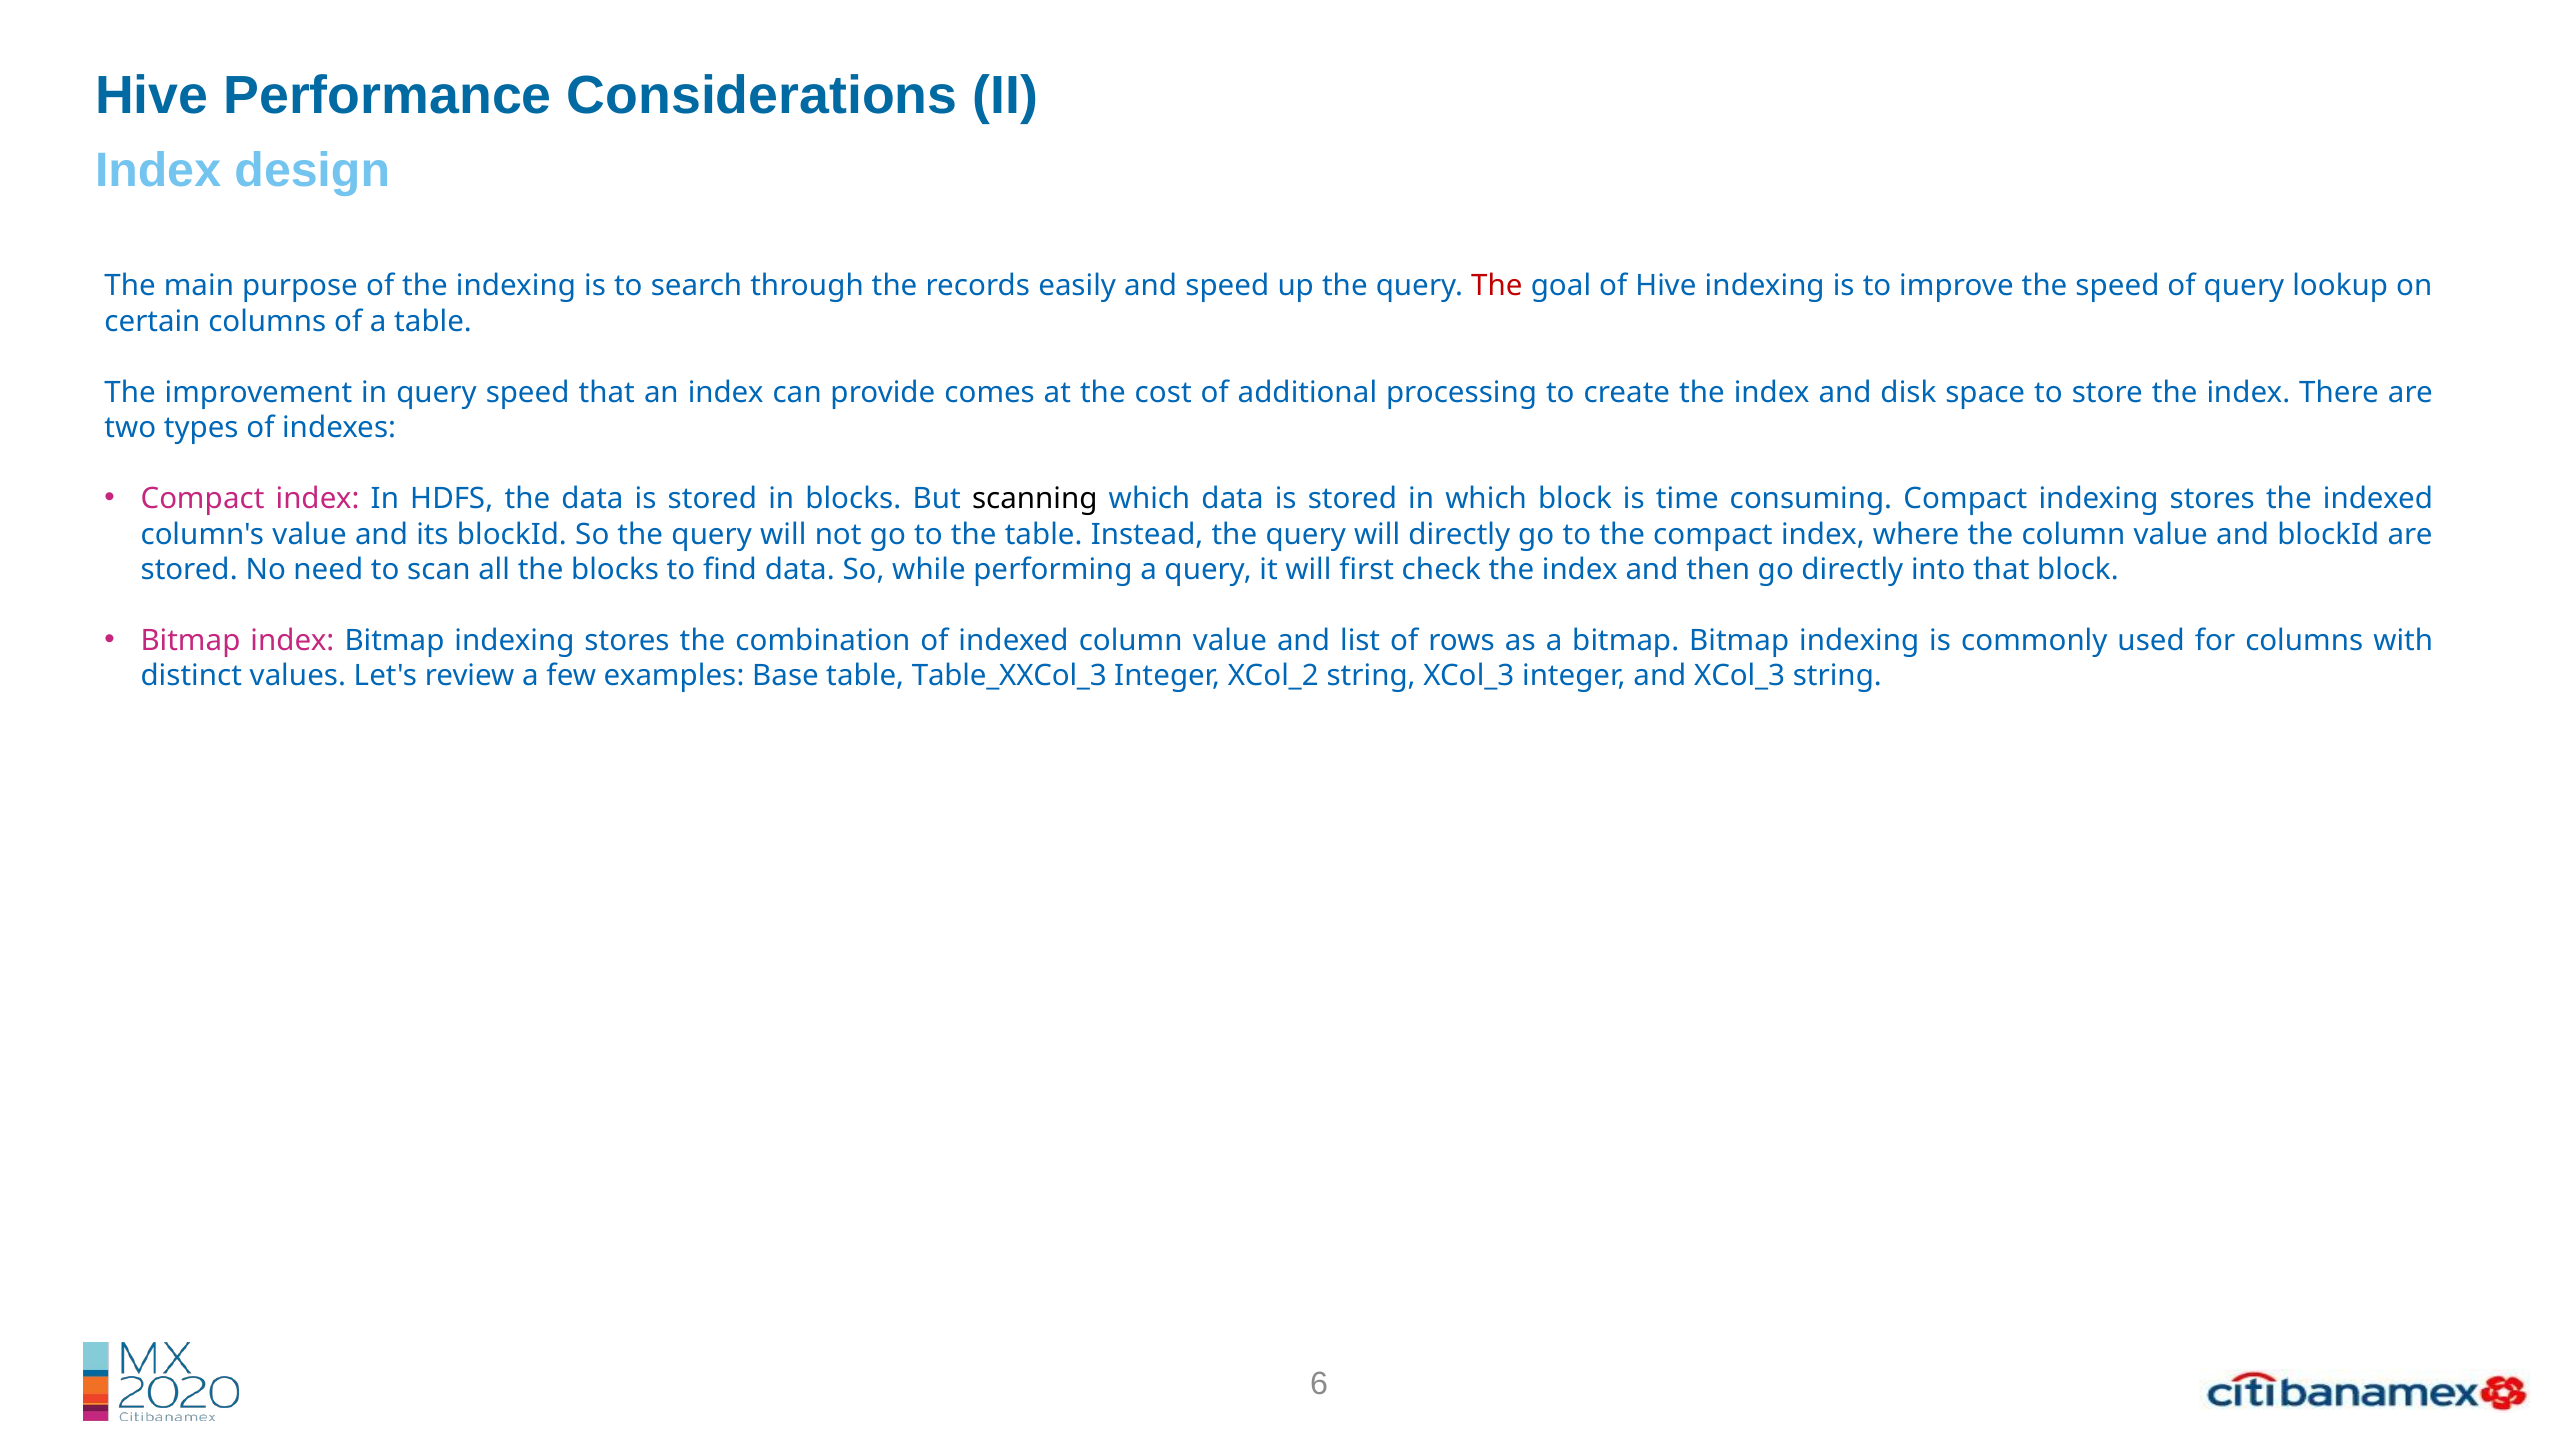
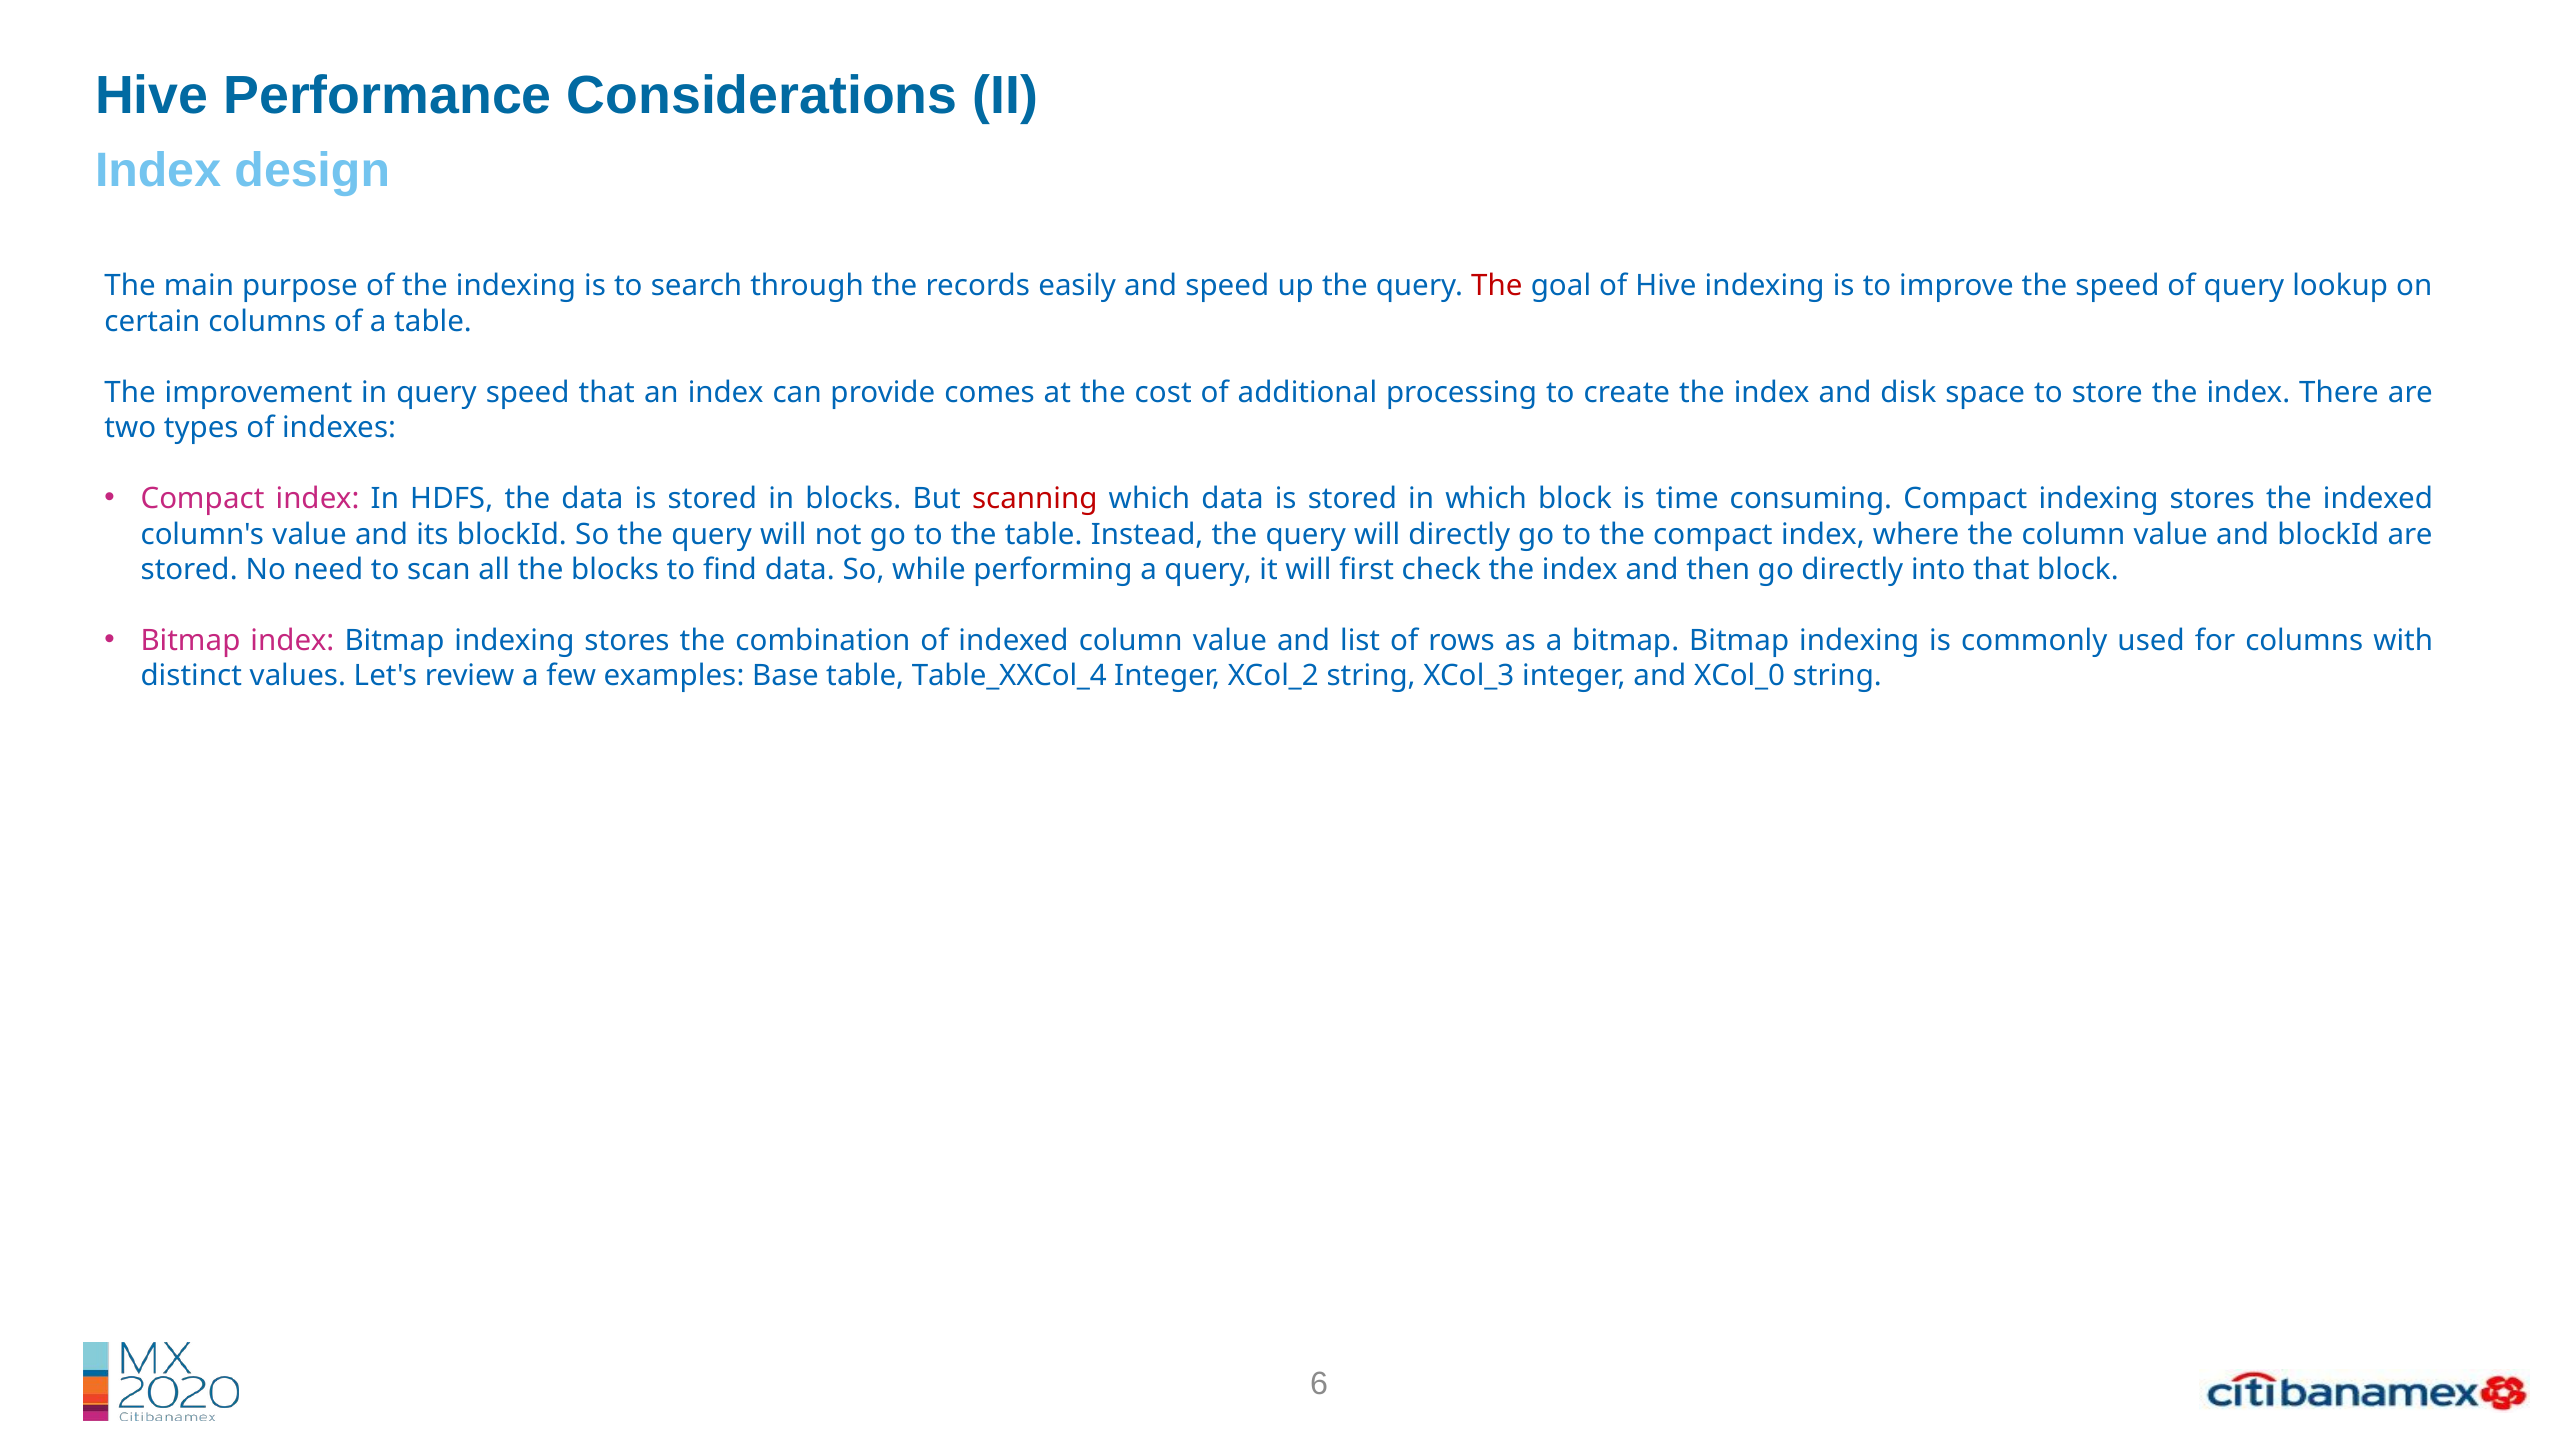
scanning colour: black -> red
Table_XXCol_3: Table_XXCol_3 -> Table_XXCol_4
and XCol_3: XCol_3 -> XCol_0
